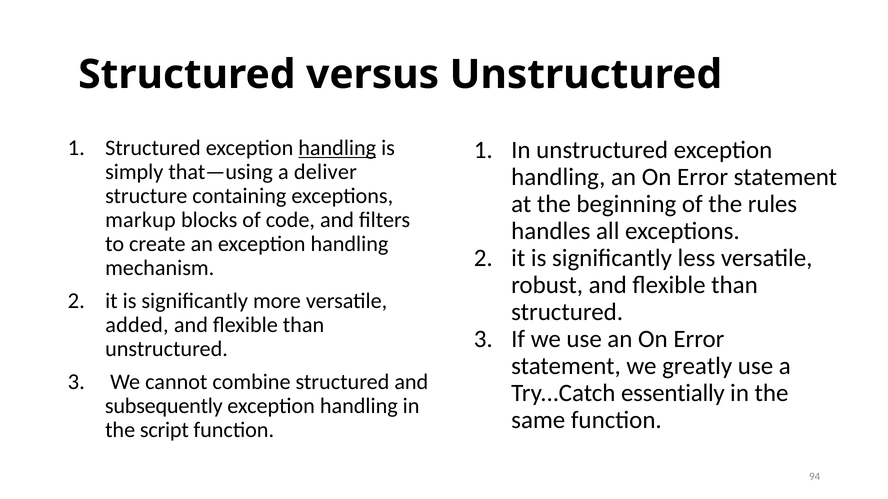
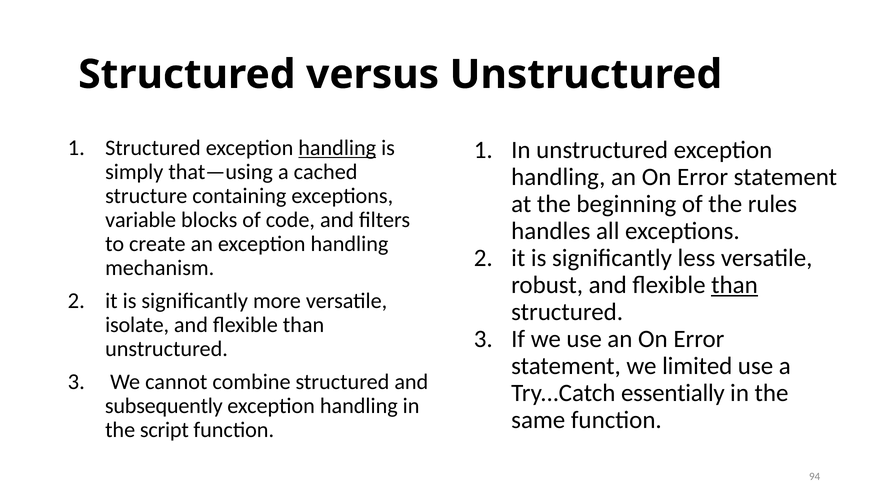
deliver: deliver -> cached
markup: markup -> variable
than at (734, 285) underline: none -> present
added: added -> isolate
greatly: greatly -> limited
